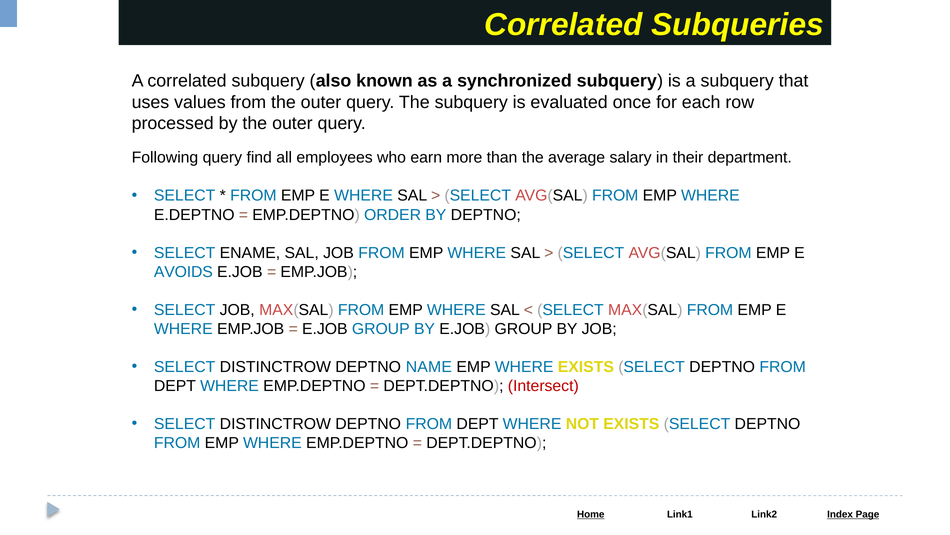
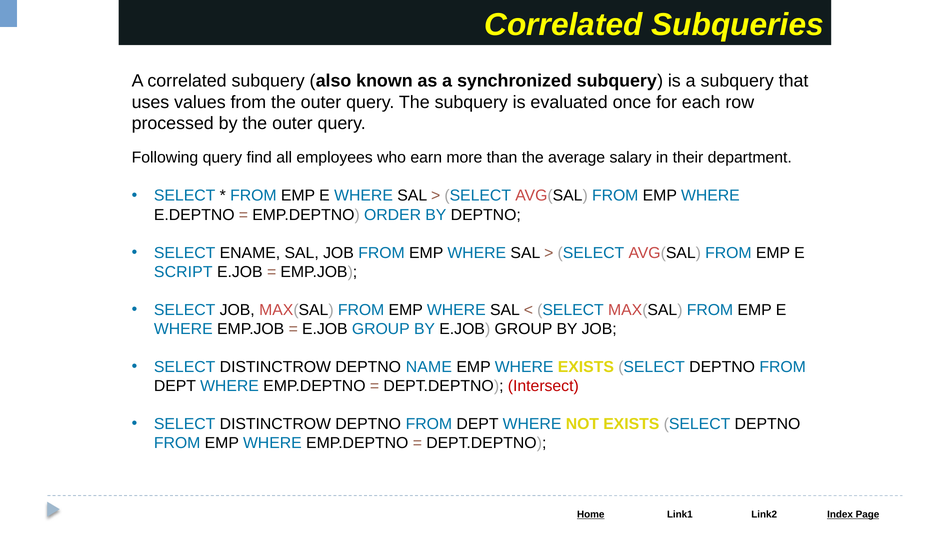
AVOIDS: AVOIDS -> SCRIPT
